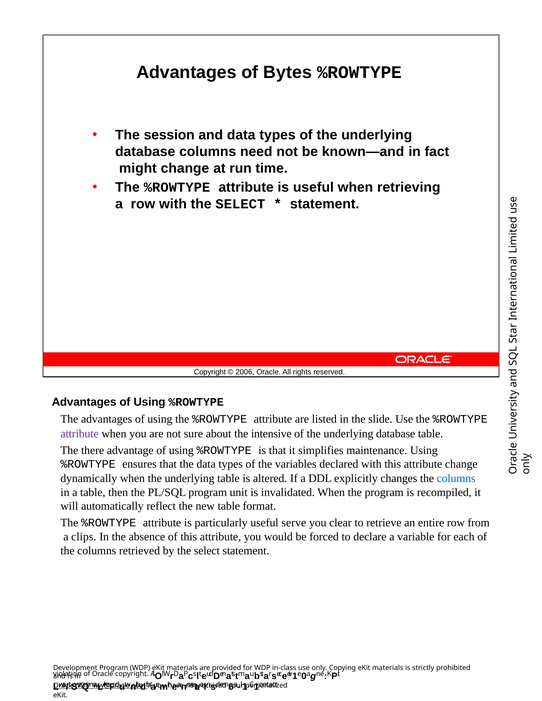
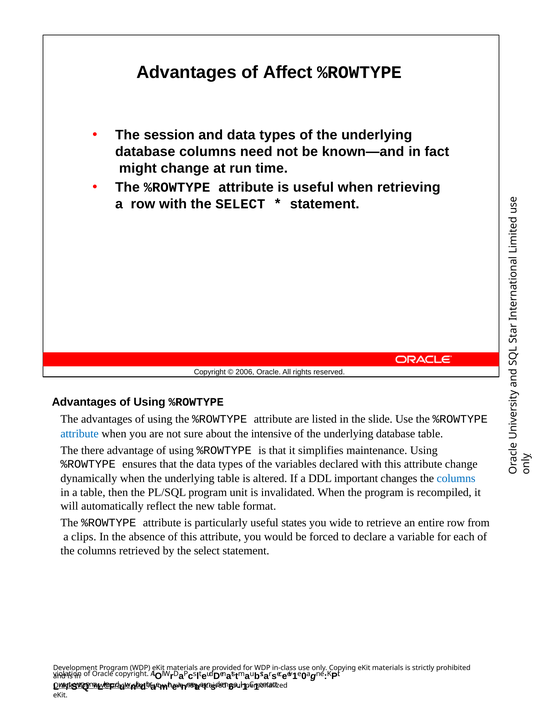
Bytes: Bytes -> Affect
attribute at (80, 434) colour: purple -> blue
explicitly: explicitly -> important
serve: serve -> states
clear: clear -> wide
